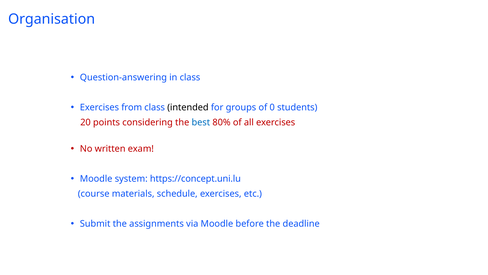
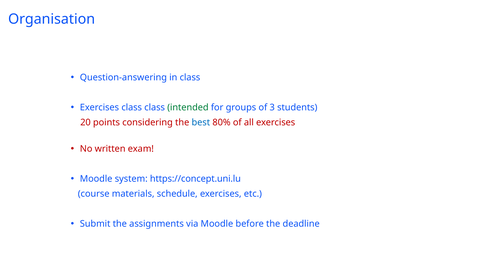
Exercises from: from -> class
intended colour: black -> green
0: 0 -> 3
